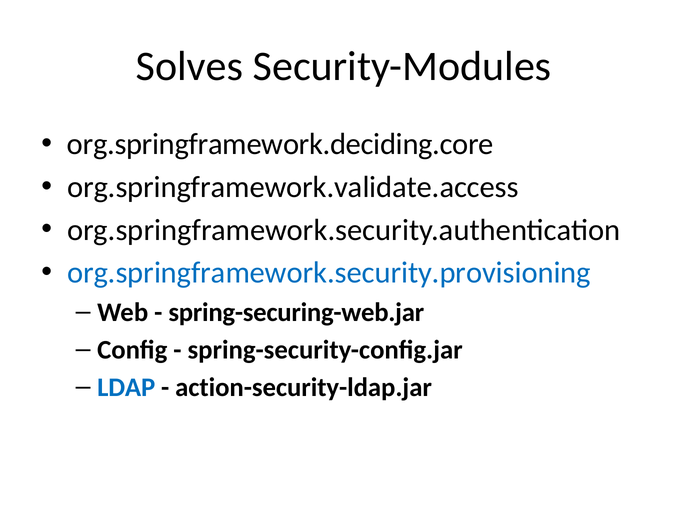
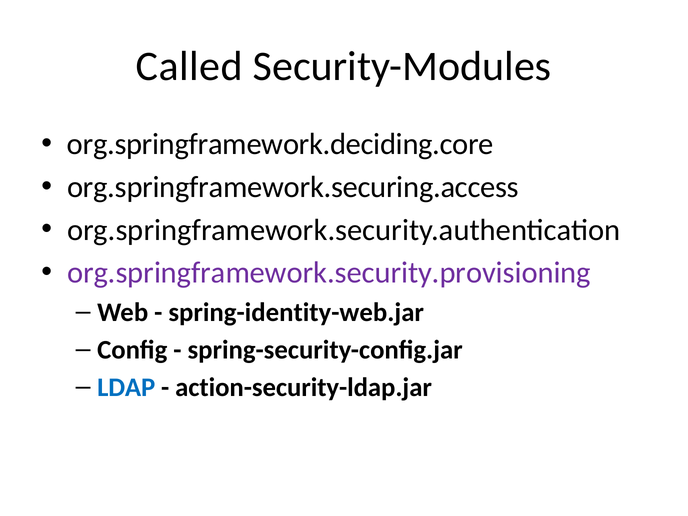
Solves: Solves -> Called
org.springframework.validate.access: org.springframework.validate.access -> org.springframework.securing.access
org.springframework.security.provisioning colour: blue -> purple
spring-securing-web.jar: spring-securing-web.jar -> spring-identity-web.jar
